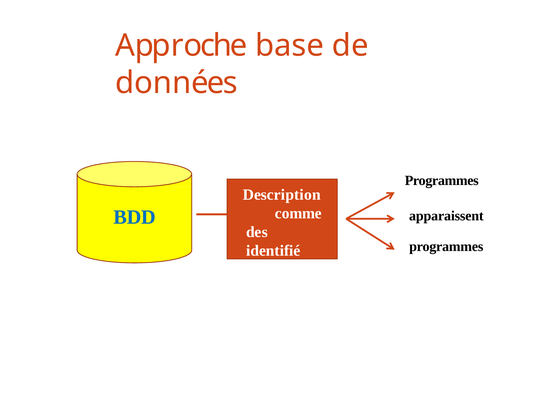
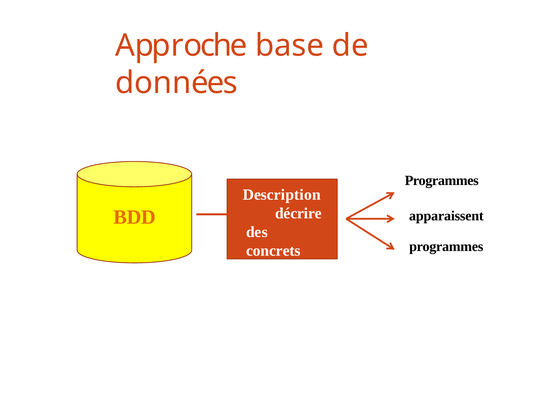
comme: comme -> décrire
BDD colour: blue -> orange
identifié: identifié -> concrets
